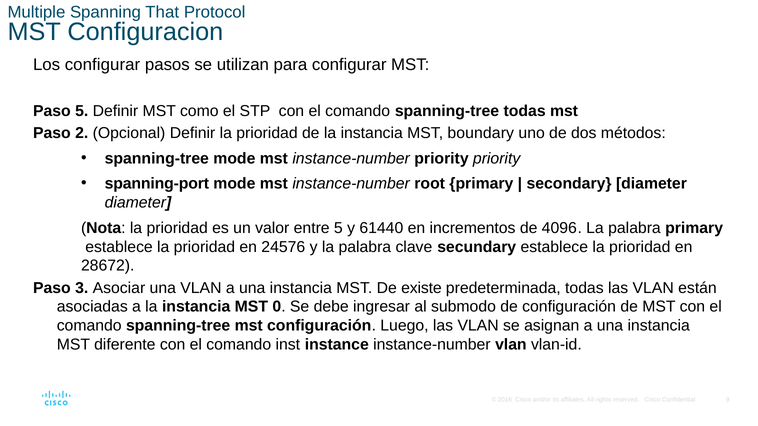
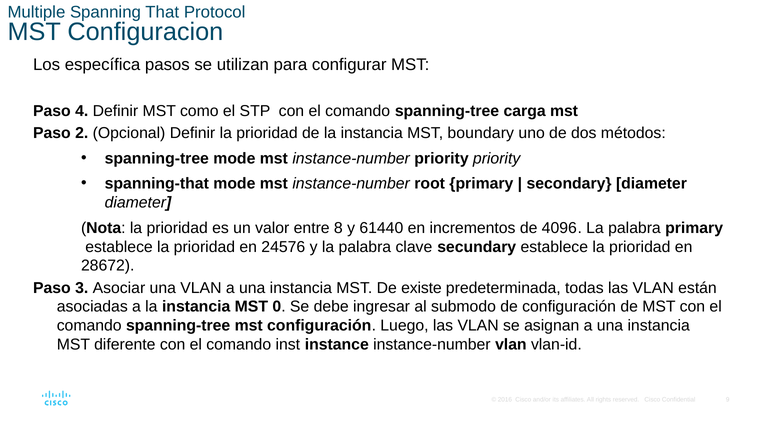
Los configurar: configurar -> específica
Paso 5: 5 -> 4
spanning-tree todas: todas -> carga
spanning-port: spanning-port -> spanning-that
entre 5: 5 -> 8
